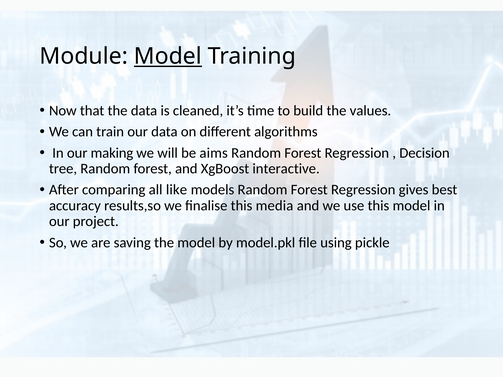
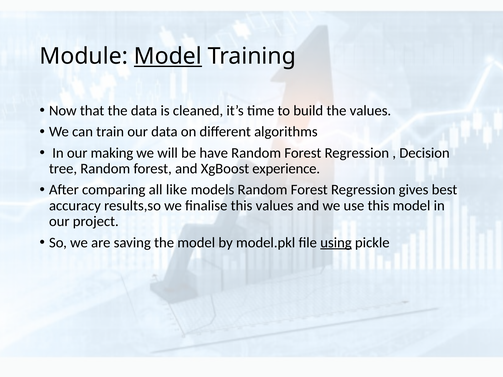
aims: aims -> have
interactive: interactive -> experience
this media: media -> values
using underline: none -> present
